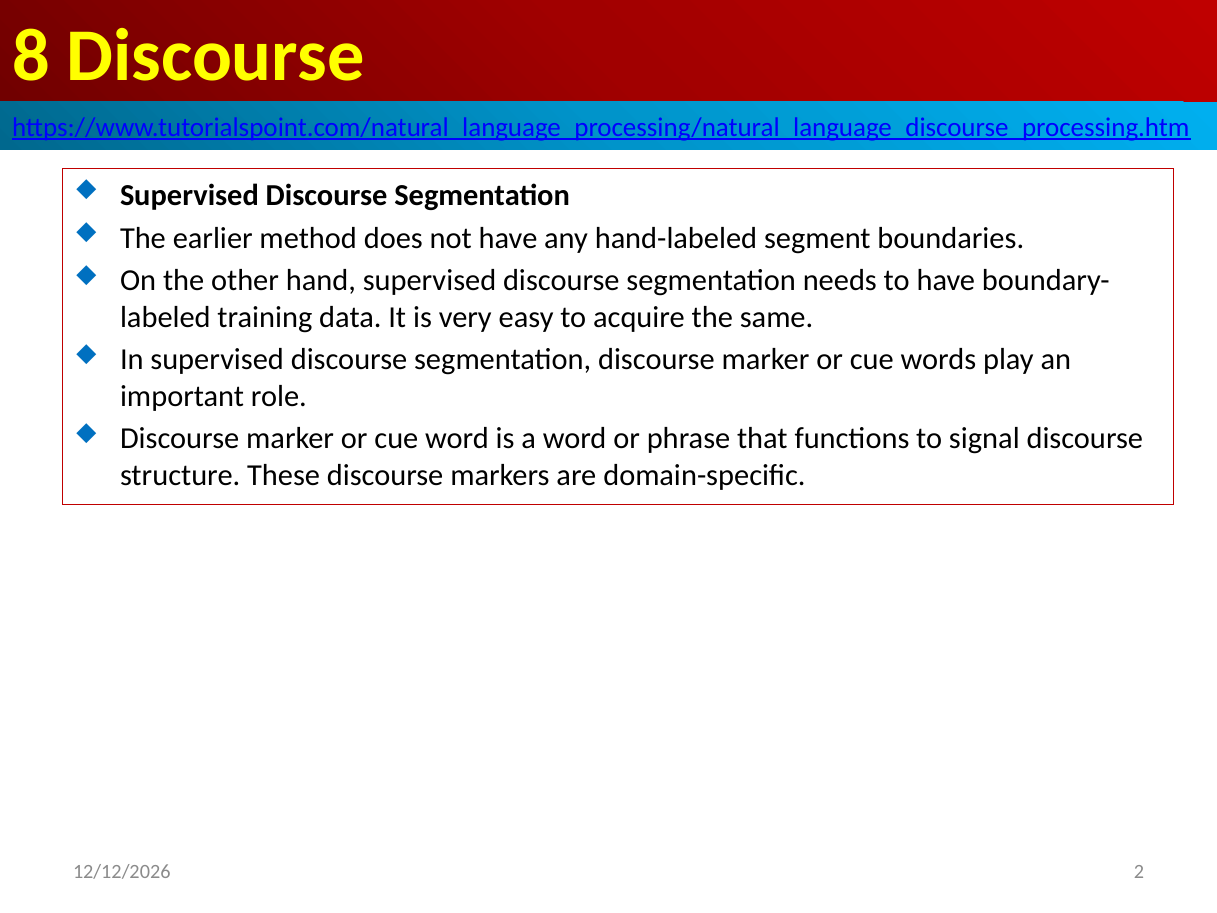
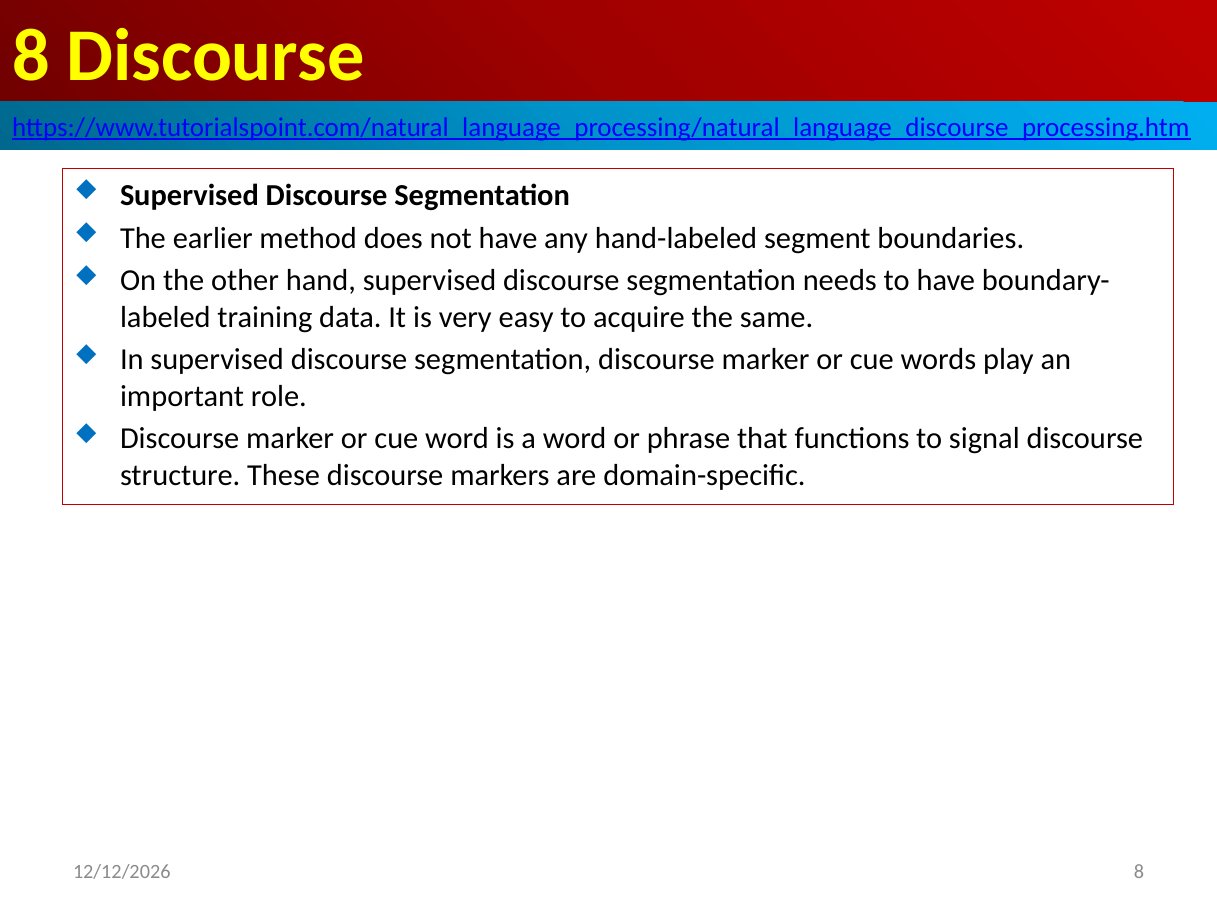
2 at (1139, 871): 2 -> 8
